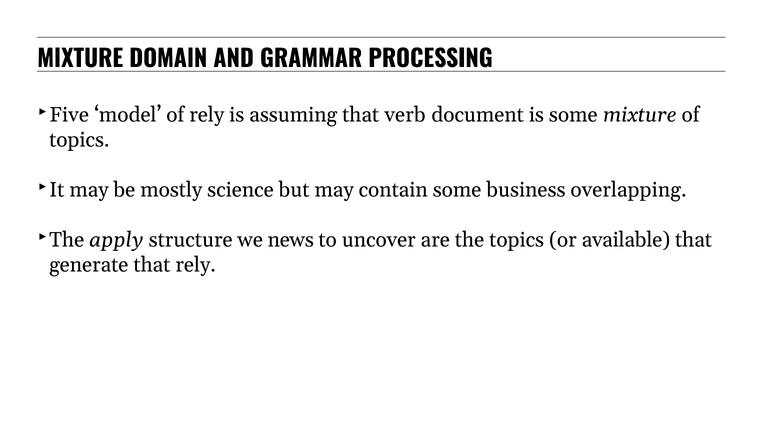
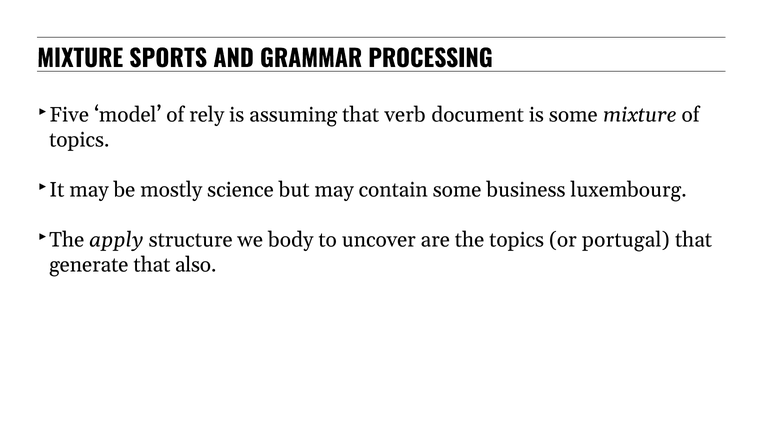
DOMAIN: DOMAIN -> SPORTS
overlapping: overlapping -> luxembourg
news: news -> body
available: available -> portugal
that rely: rely -> also
